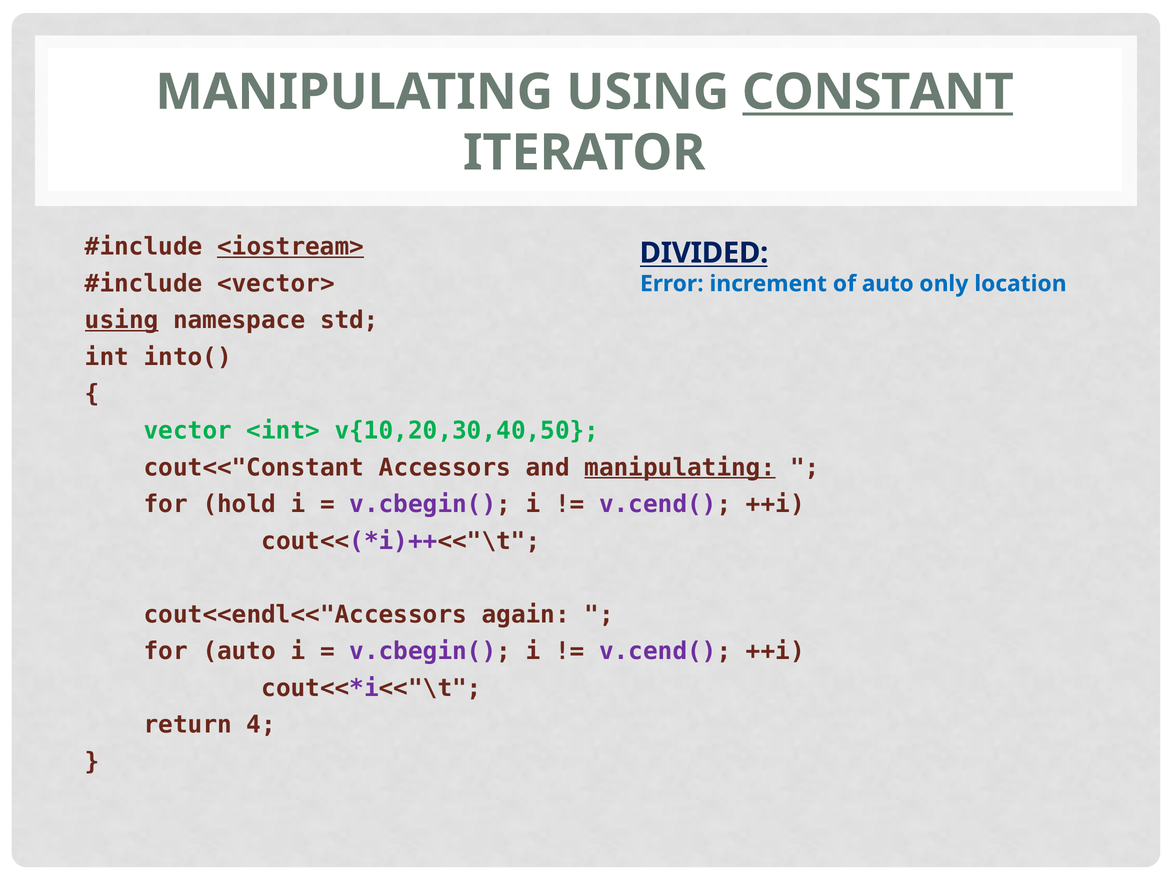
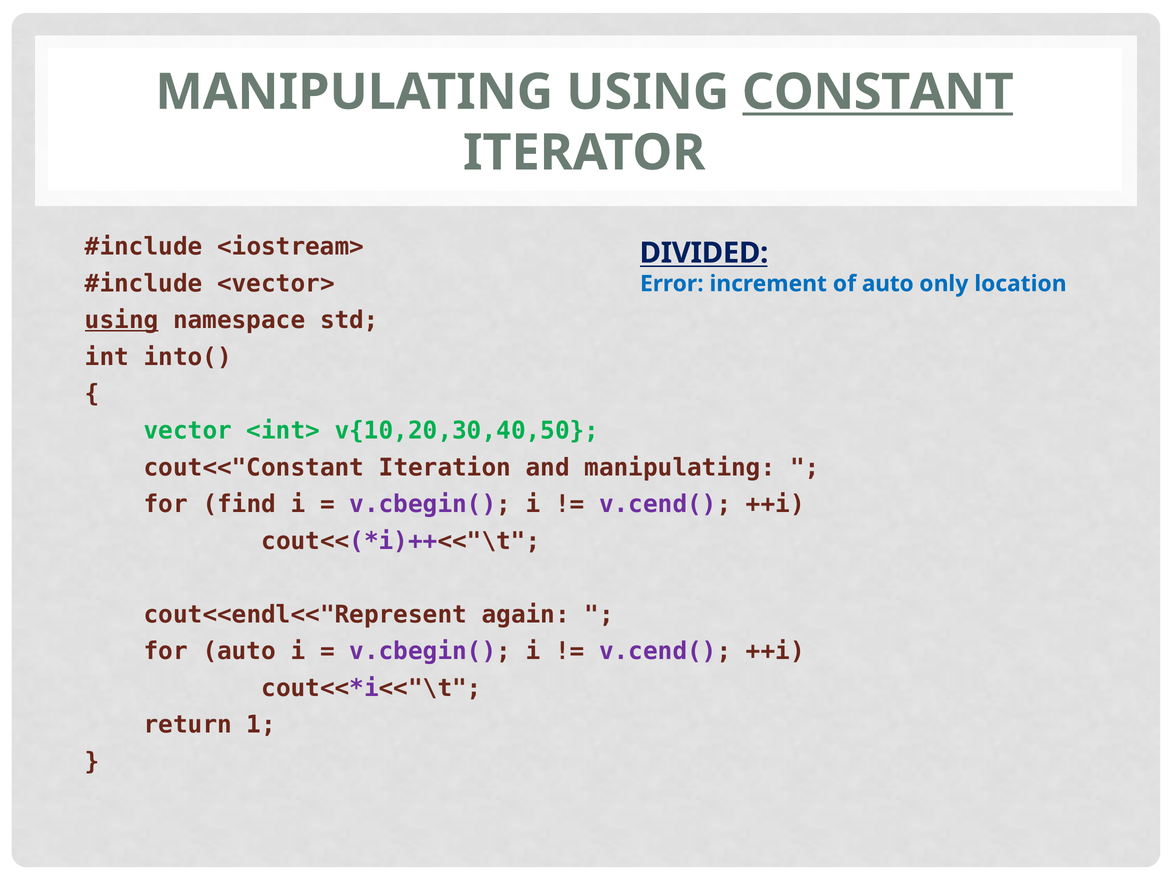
<iostream> underline: present -> none
Accessors: Accessors -> Iteration
manipulating at (680, 467) underline: present -> none
hold: hold -> find
cout<<endl<<"Accessors: cout<<endl<<"Accessors -> cout<<endl<<"Represent
4: 4 -> 1
